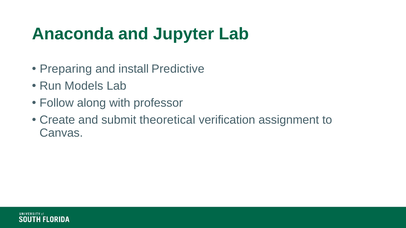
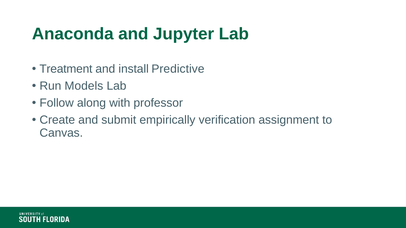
Preparing: Preparing -> Treatment
theoretical: theoretical -> empirically
